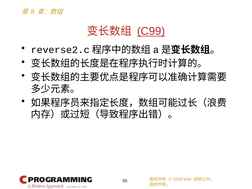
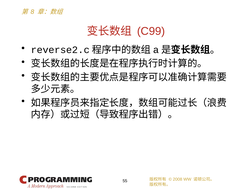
C99 underline: present -> none
